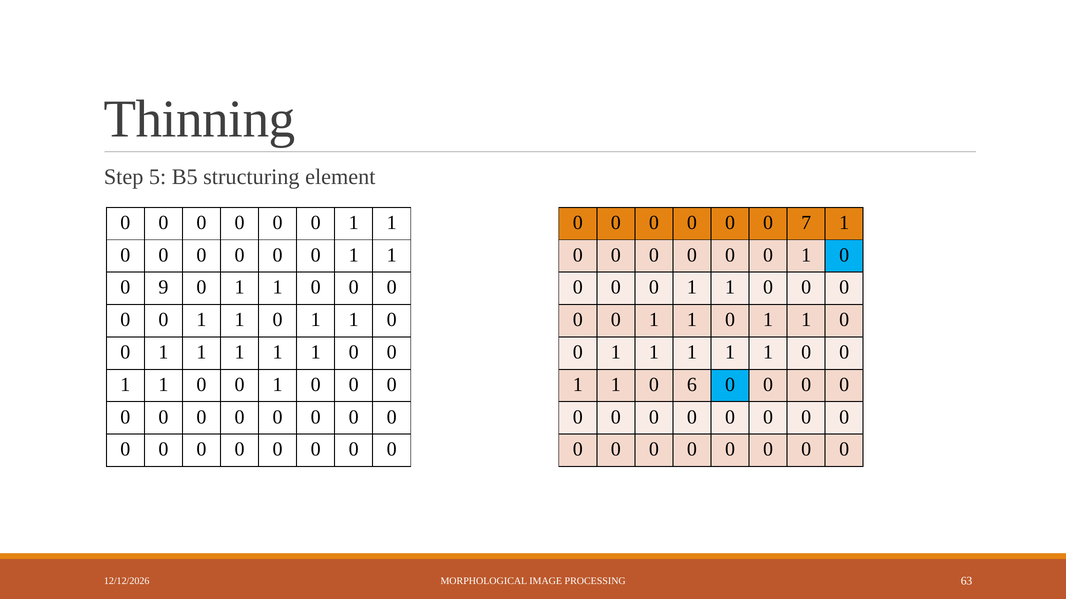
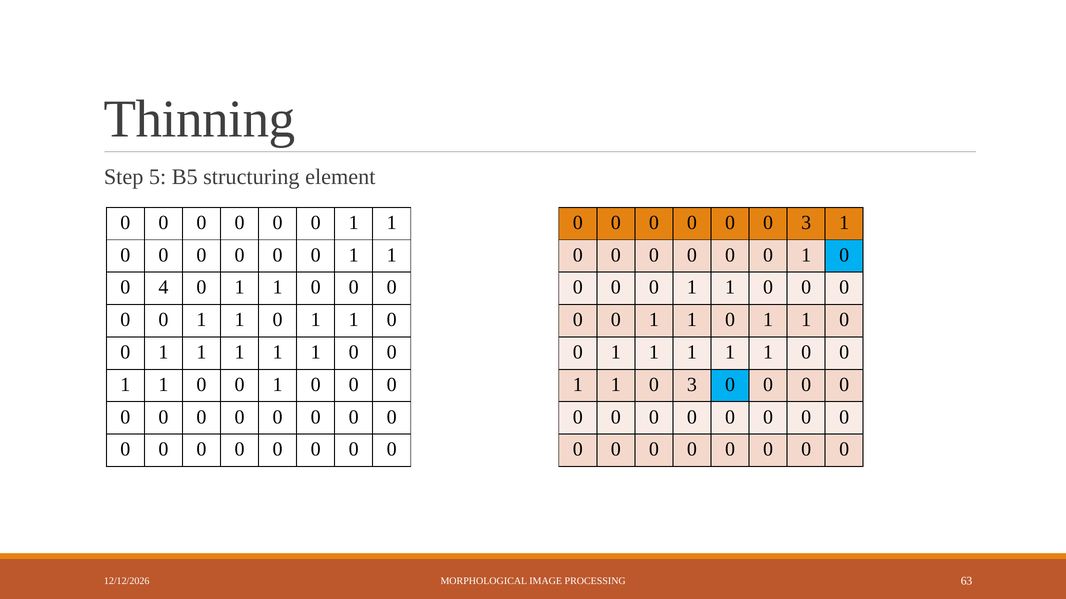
0 0 7: 7 -> 3
9: 9 -> 4
1 0 6: 6 -> 3
